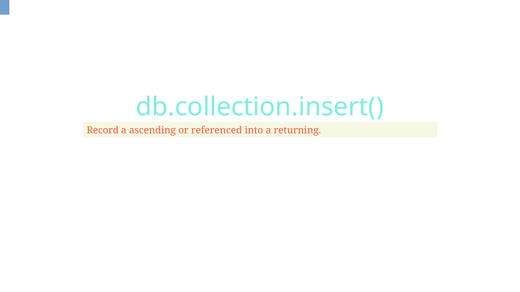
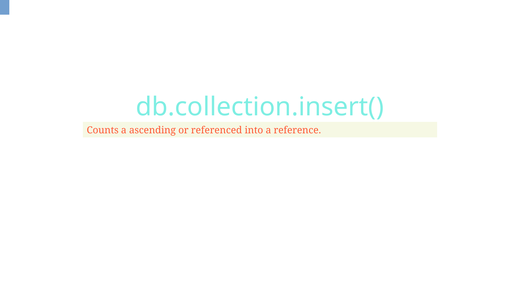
Record: Record -> Counts
returning: returning -> reference
